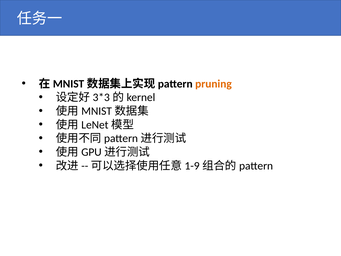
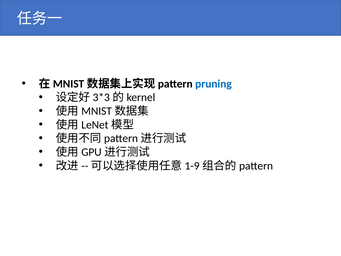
pruning colour: orange -> blue
